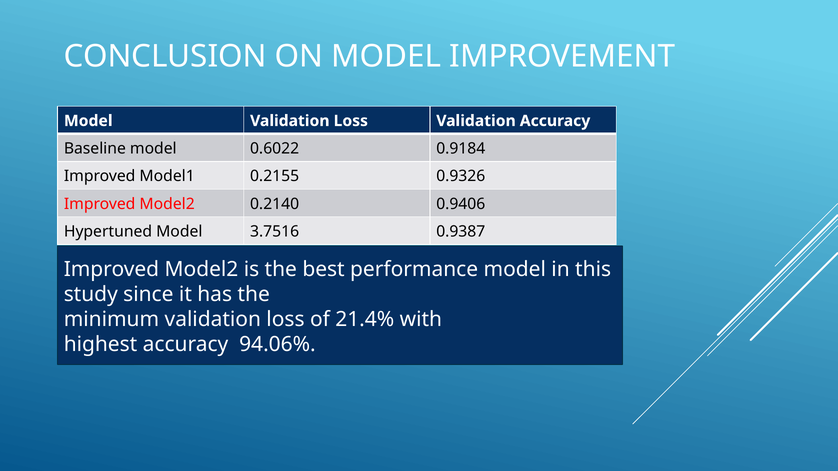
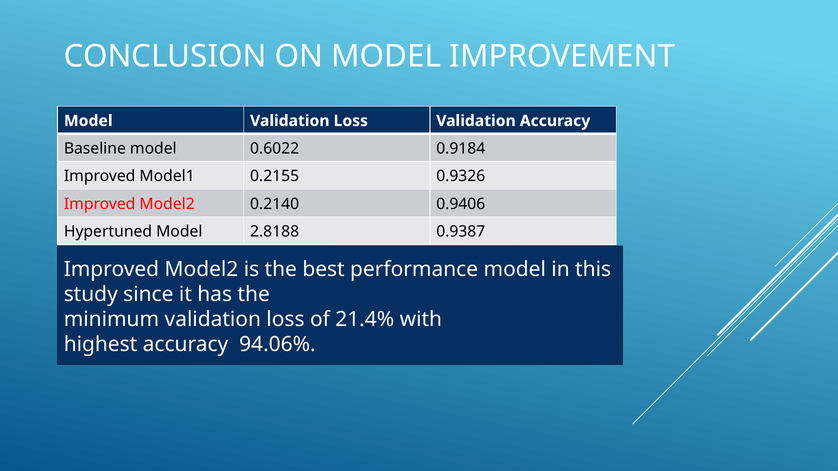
3.7516: 3.7516 -> 2.8188
